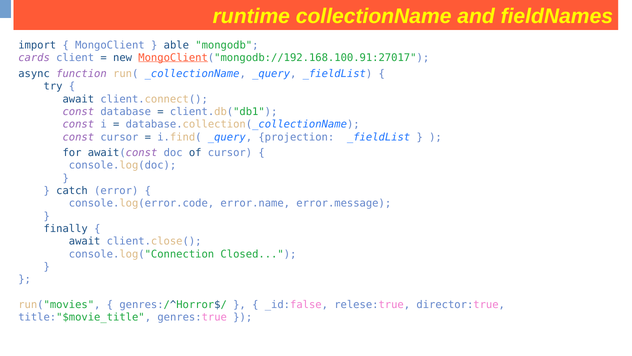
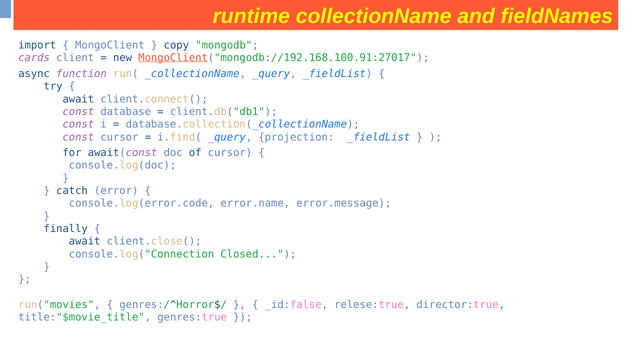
able: able -> copy
